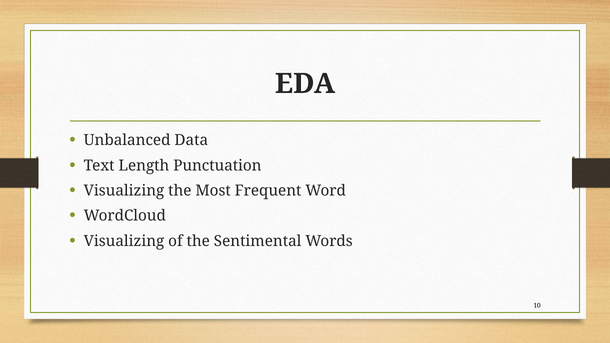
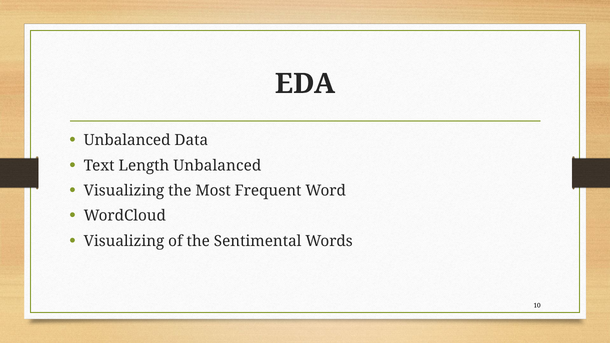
Length Punctuation: Punctuation -> Unbalanced
